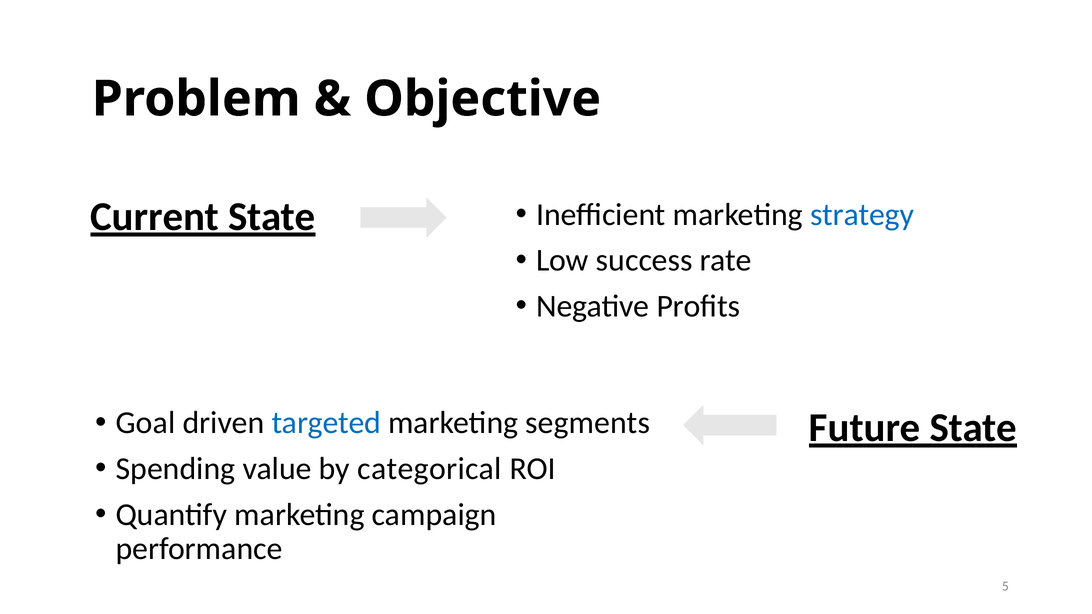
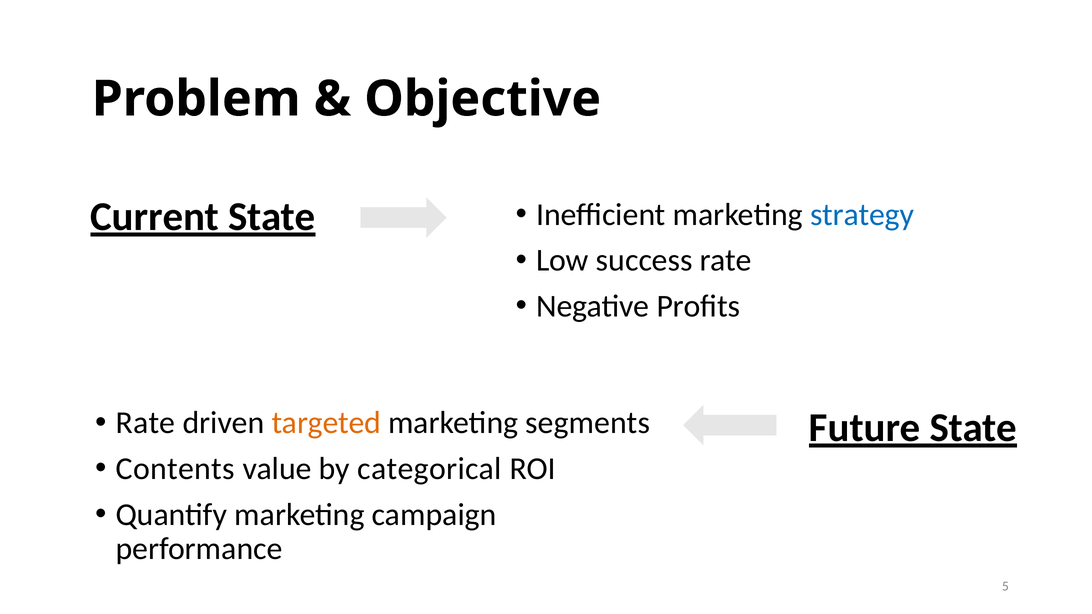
Goal at (146, 423): Goal -> Rate
targeted colour: blue -> orange
Spending: Spending -> Contents
